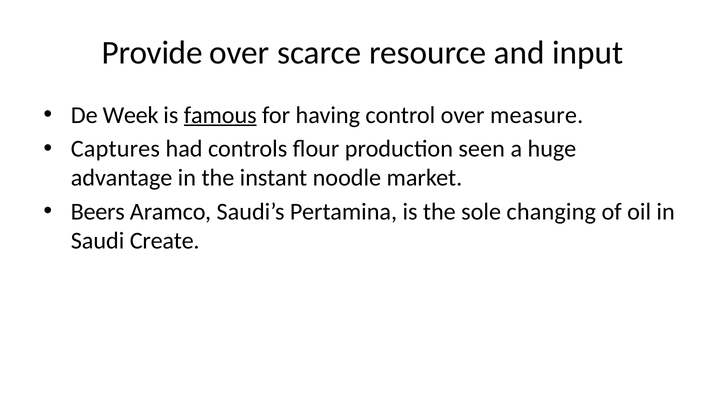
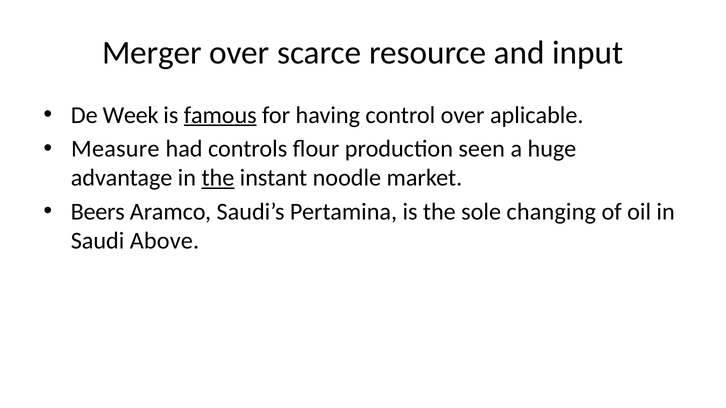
Provide: Provide -> Merger
measure: measure -> aplicable
Captures: Captures -> Measure
the at (218, 178) underline: none -> present
Create: Create -> Above
